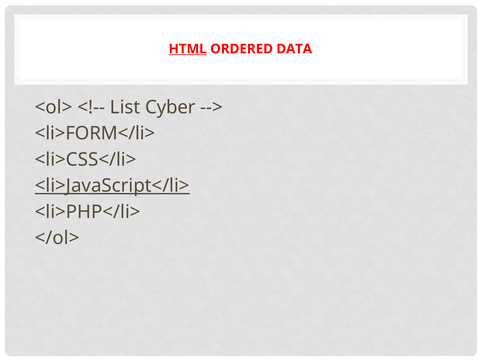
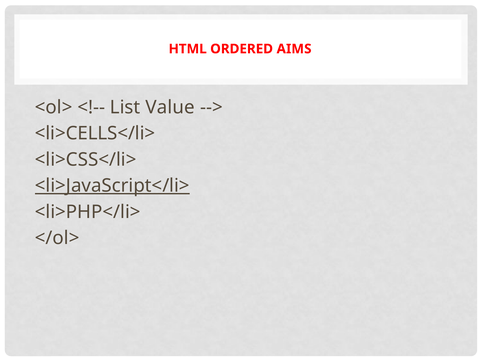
HTML underline: present -> none
DATA: DATA -> AIMS
Cyber: Cyber -> Value
<li>FORM</li>: <li>FORM</li> -> <li>CELLS</li>
